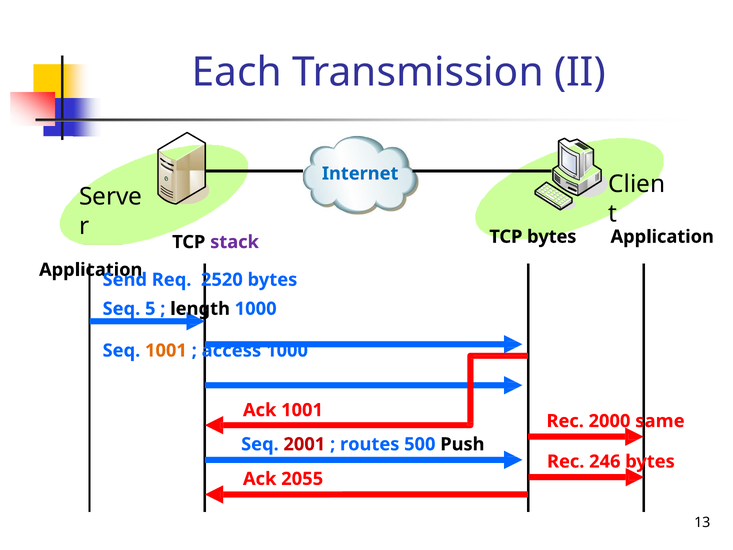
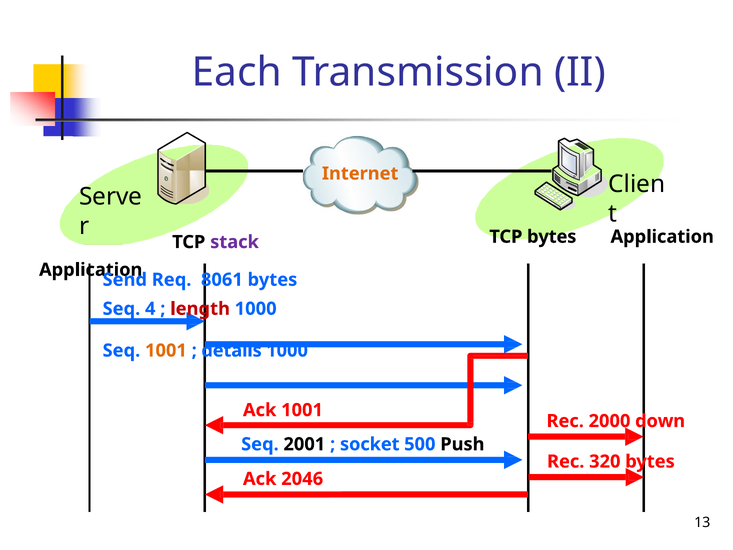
Internet colour: blue -> orange
2520: 2520 -> 8061
5: 5 -> 4
length colour: black -> red
access: access -> details
same: same -> down
2001 colour: red -> black
routes: routes -> socket
246: 246 -> 320
2055: 2055 -> 2046
